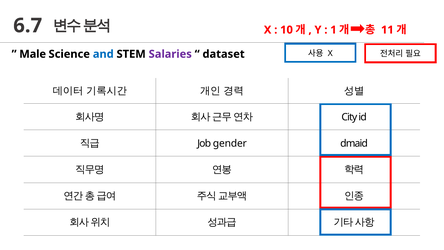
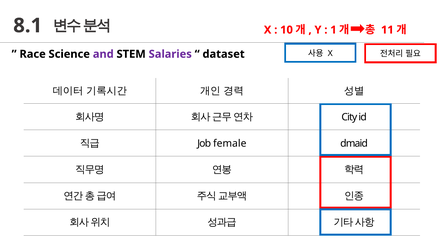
6.7: 6.7 -> 8.1
Male: Male -> Race
and colour: blue -> purple
gender: gender -> female
